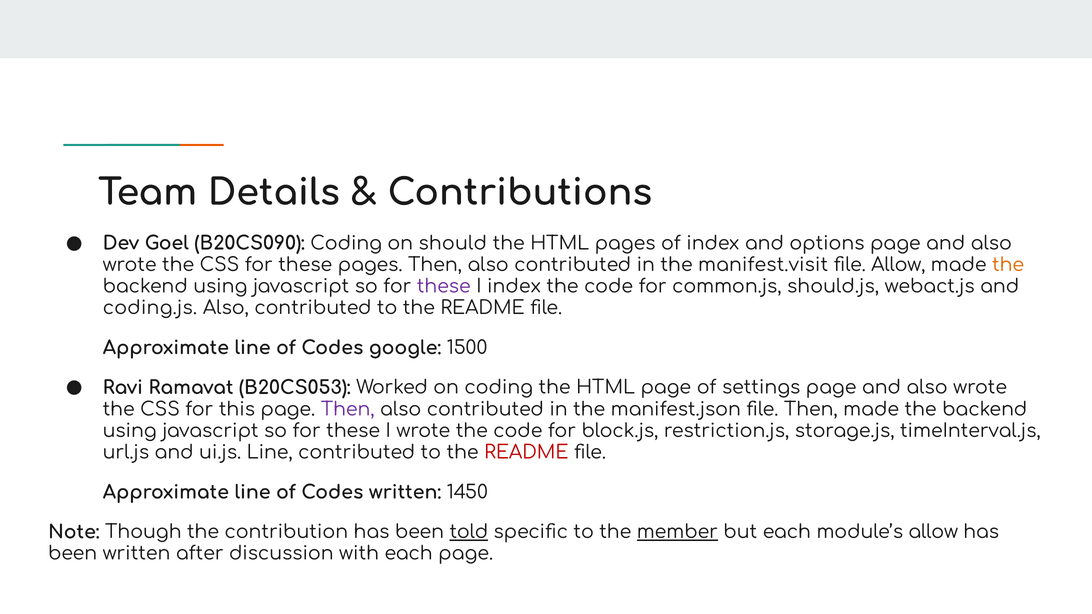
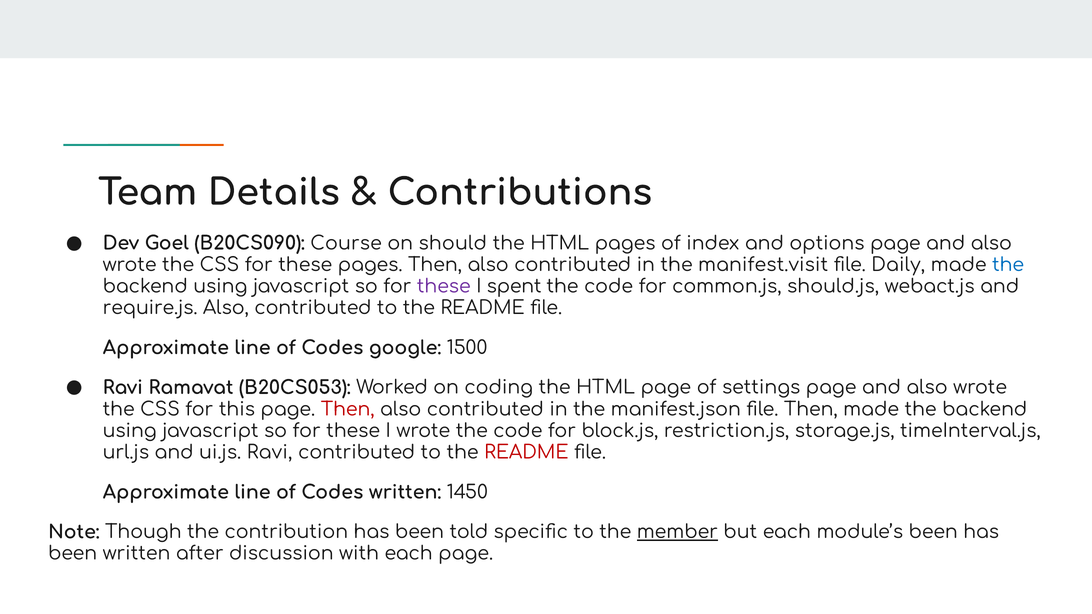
B20CS090 Coding: Coding -> Course
file Allow: Allow -> Daily
the at (1008, 265) colour: orange -> blue
I index: index -> spent
coding.js: coding.js -> require.js
Then at (348, 409) colour: purple -> red
ui.js Line: Line -> Ravi
told underline: present -> none
module’s allow: allow -> been
